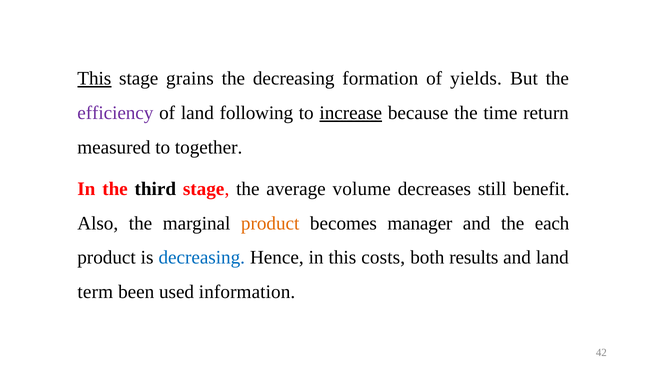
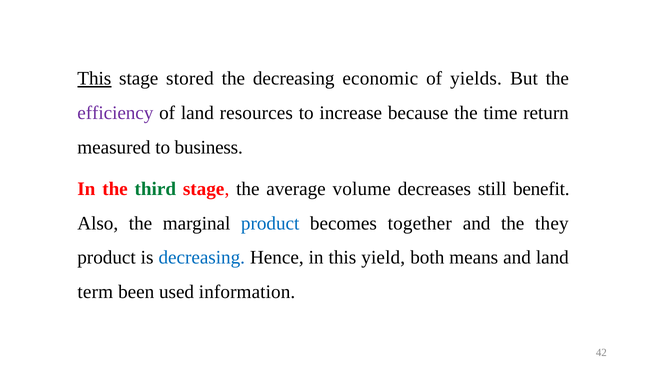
grains: grains -> stored
formation: formation -> economic
following: following -> resources
increase underline: present -> none
together: together -> business
third colour: black -> green
product at (270, 224) colour: orange -> blue
manager: manager -> together
each: each -> they
costs: costs -> yield
results: results -> means
